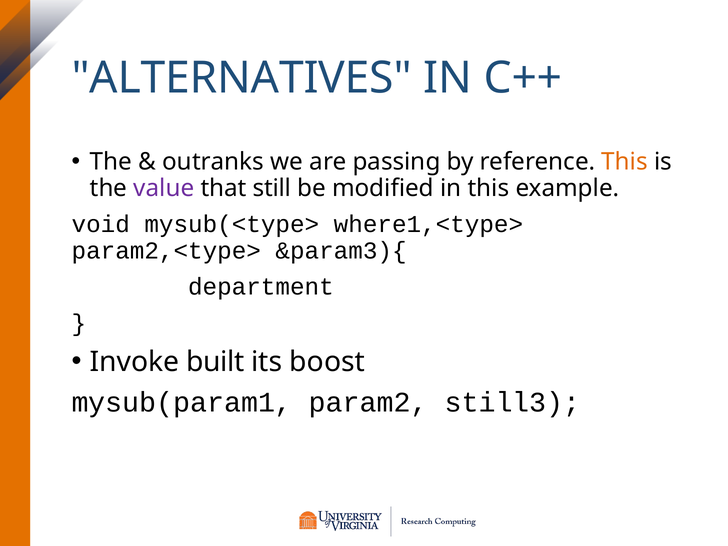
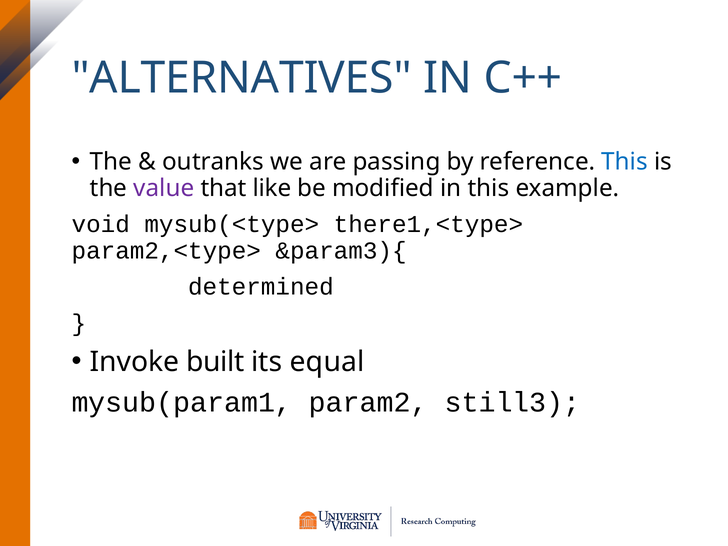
This at (625, 162) colour: orange -> blue
still: still -> like
where1,<type>: where1,<type> -> there1,<type>
department: department -> determined
boost: boost -> equal
